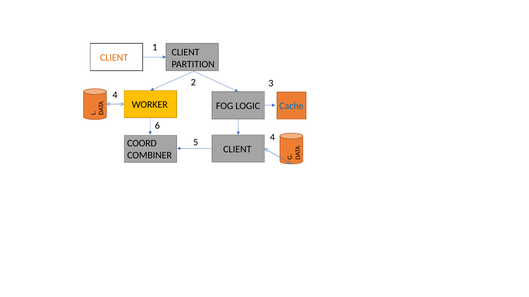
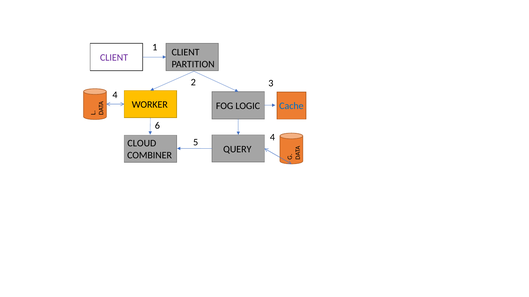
CLIENT at (114, 58) colour: orange -> purple
COORD: COORD -> CLOUD
CLIENT at (237, 149): CLIENT -> QUERY
